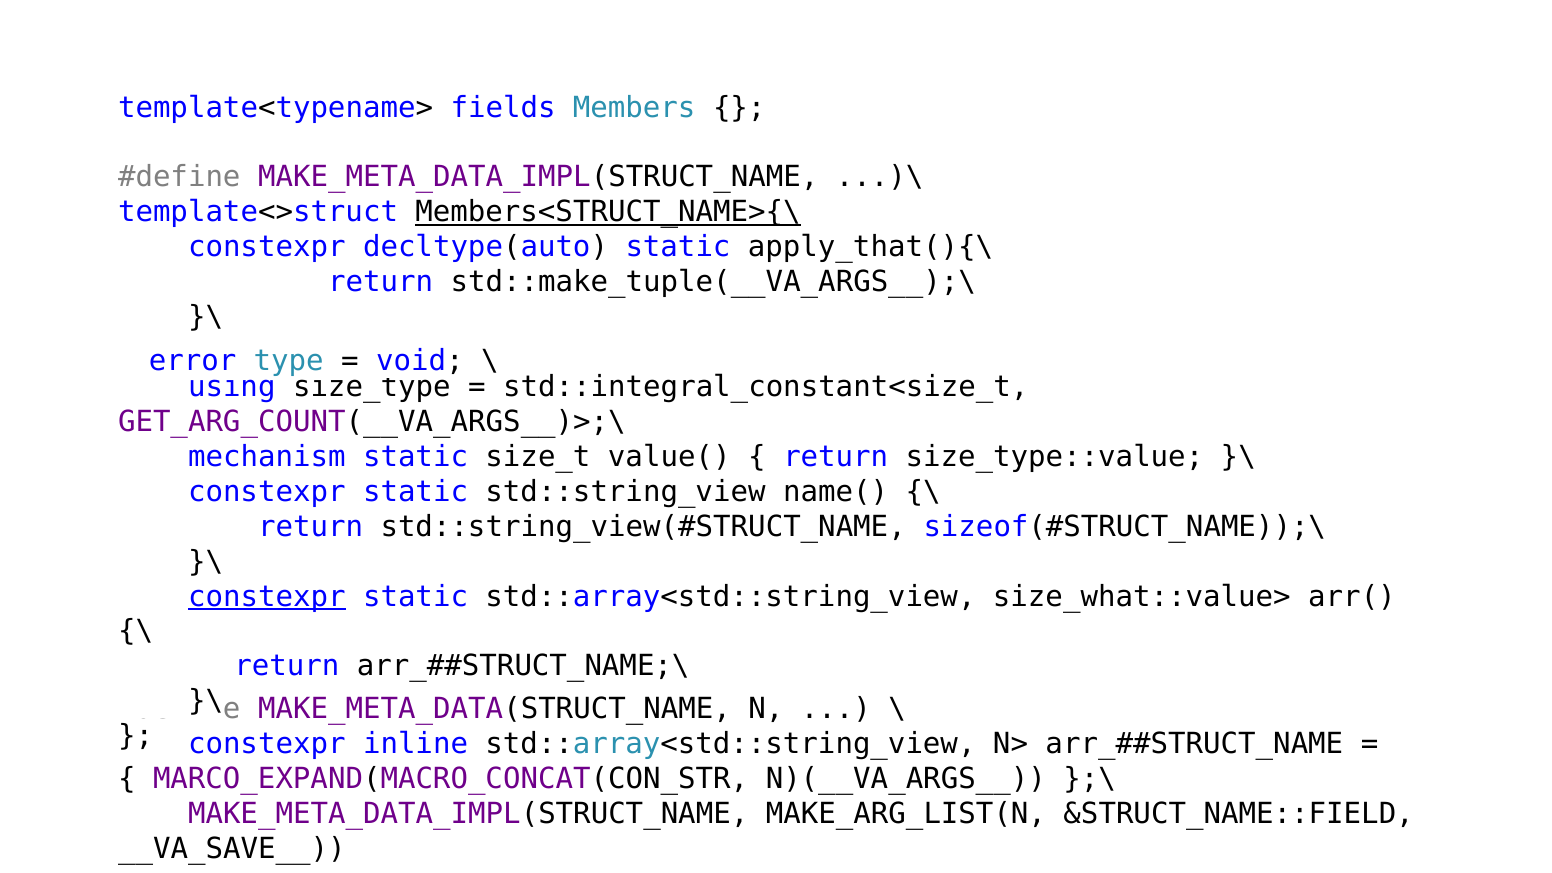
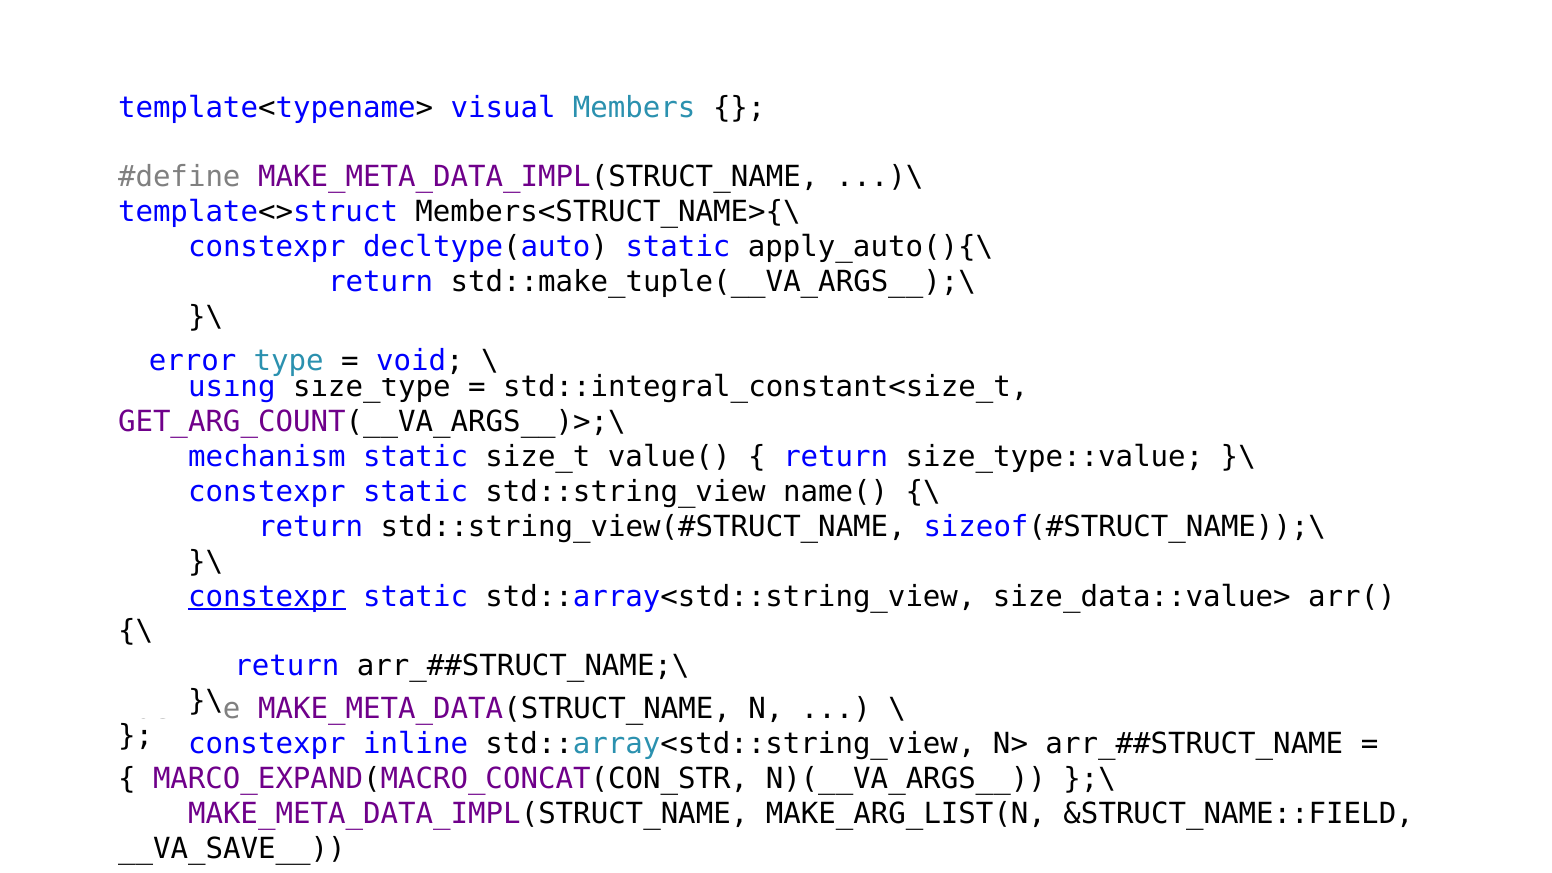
fields: fields -> visual
Members<STRUCT_NAME>{\ underline: present -> none
apply_that(){\: apply_that(){\ -> apply_auto(){\
size_what::value>: size_what::value> -> size_data::value>
